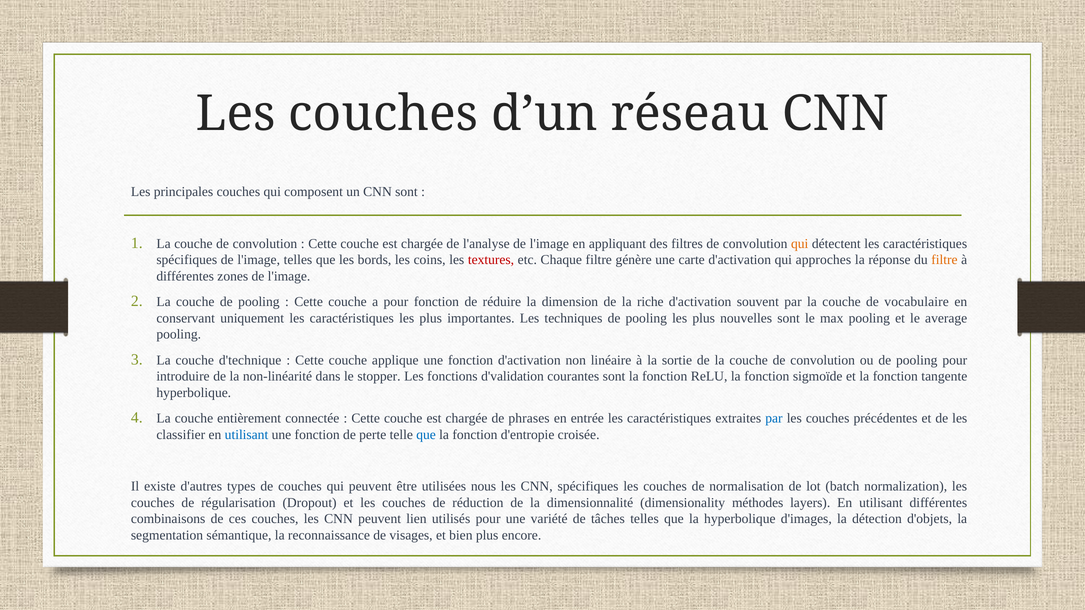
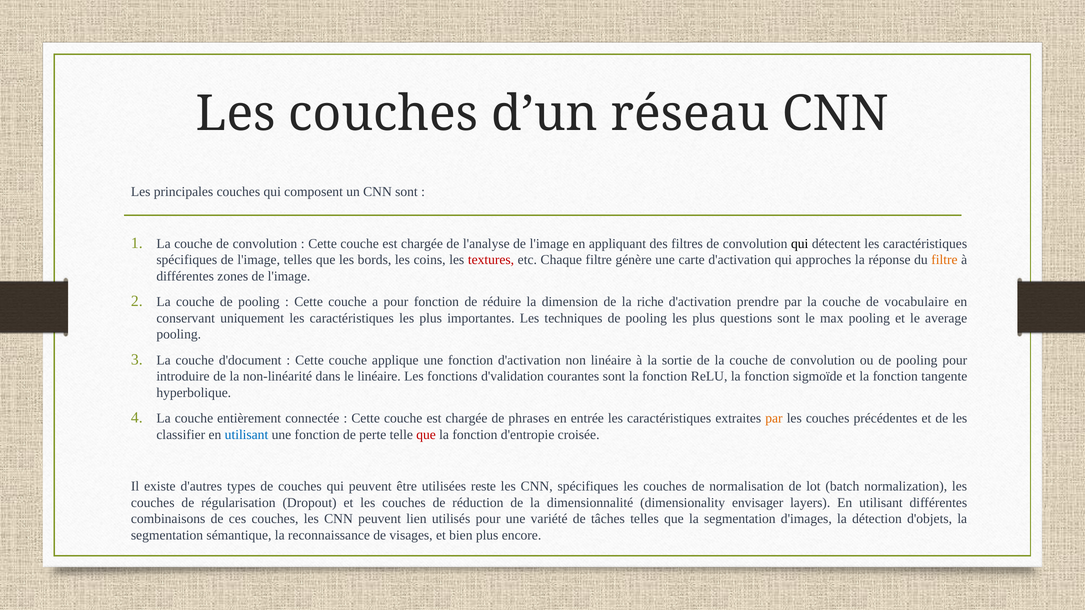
qui at (800, 244) colour: orange -> black
souvent: souvent -> prendre
nouvelles: nouvelles -> questions
d'technique: d'technique -> d'document
le stopper: stopper -> linéaire
par at (774, 419) colour: blue -> orange
que at (426, 435) colour: blue -> red
nous: nous -> reste
méthodes: méthodes -> envisager
que la hyperbolique: hyperbolique -> segmentation
